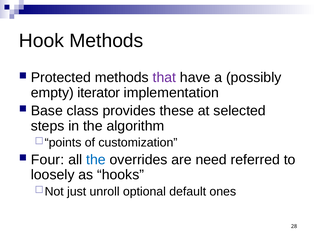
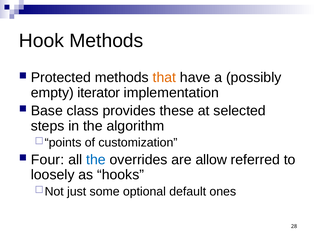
that colour: purple -> orange
need: need -> allow
unroll: unroll -> some
